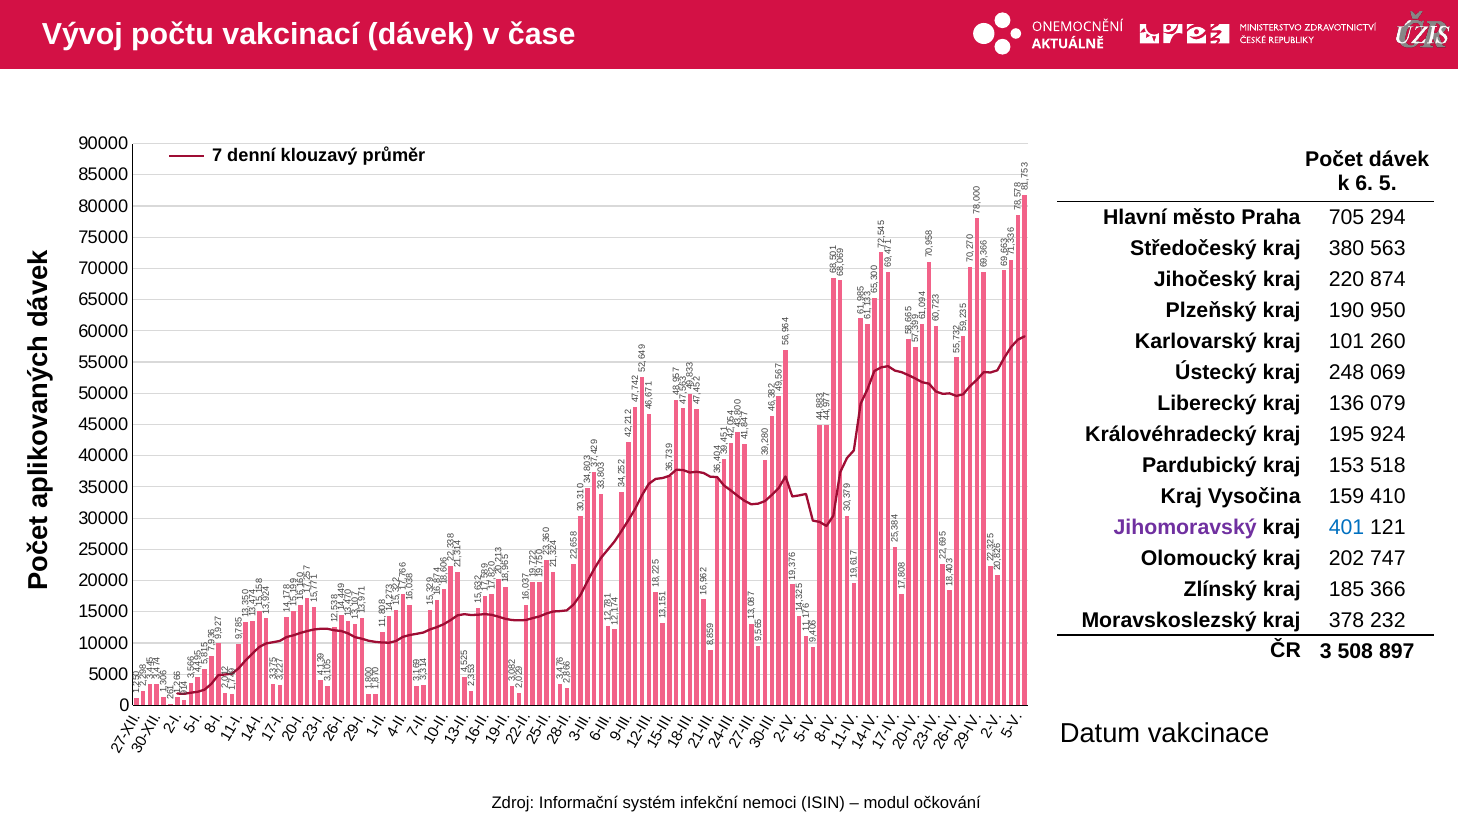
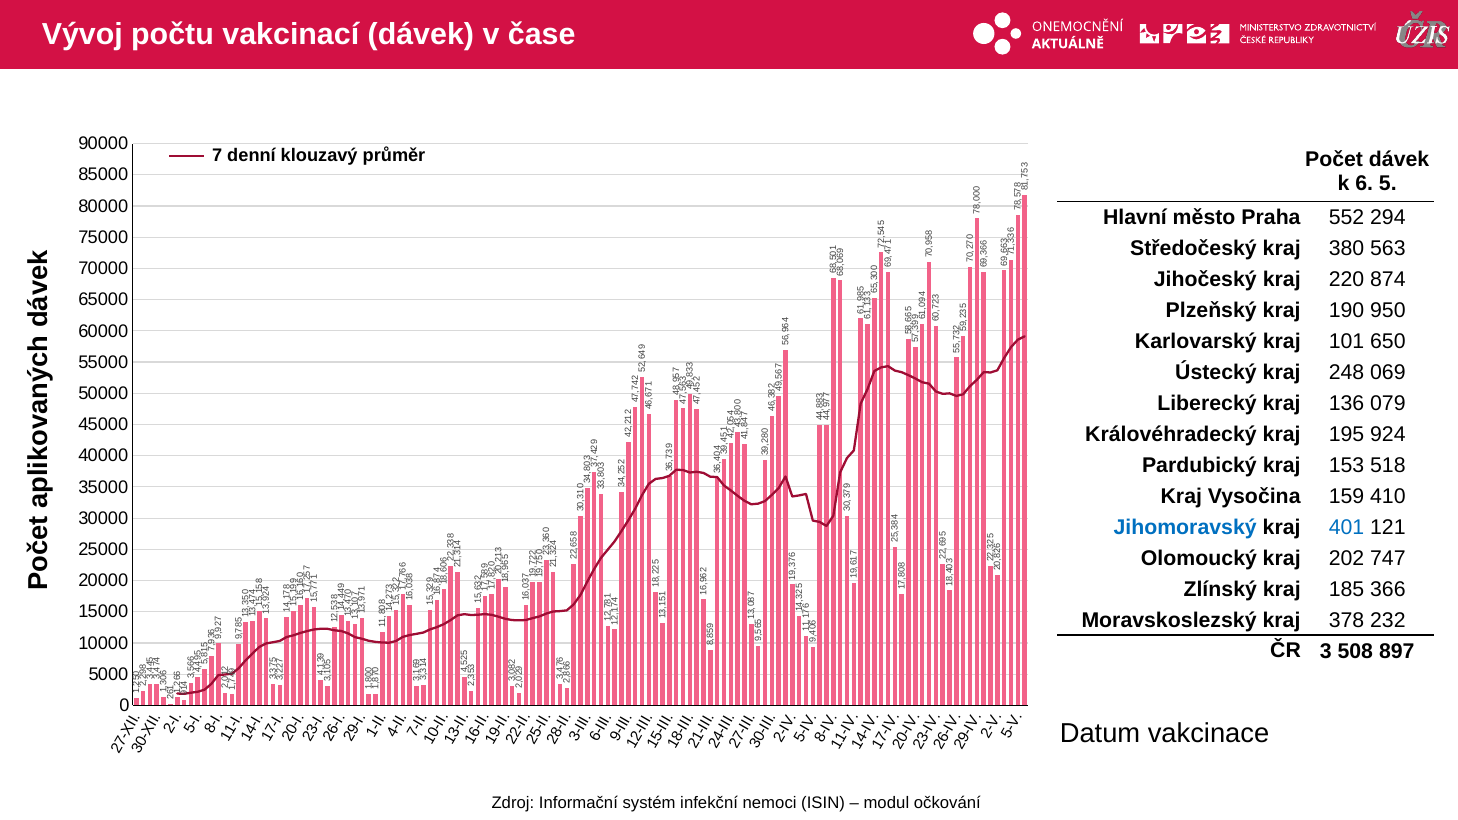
705: 705 -> 552
260: 260 -> 650
Jihomoravský colour: purple -> blue
